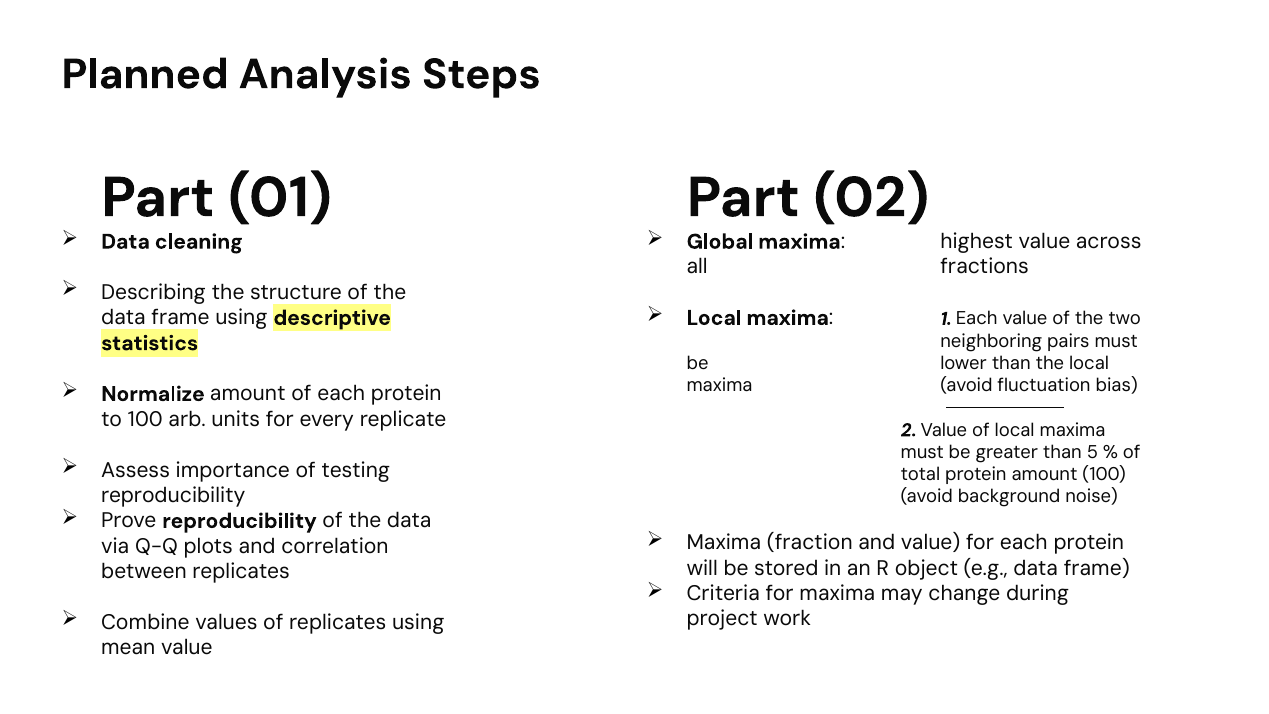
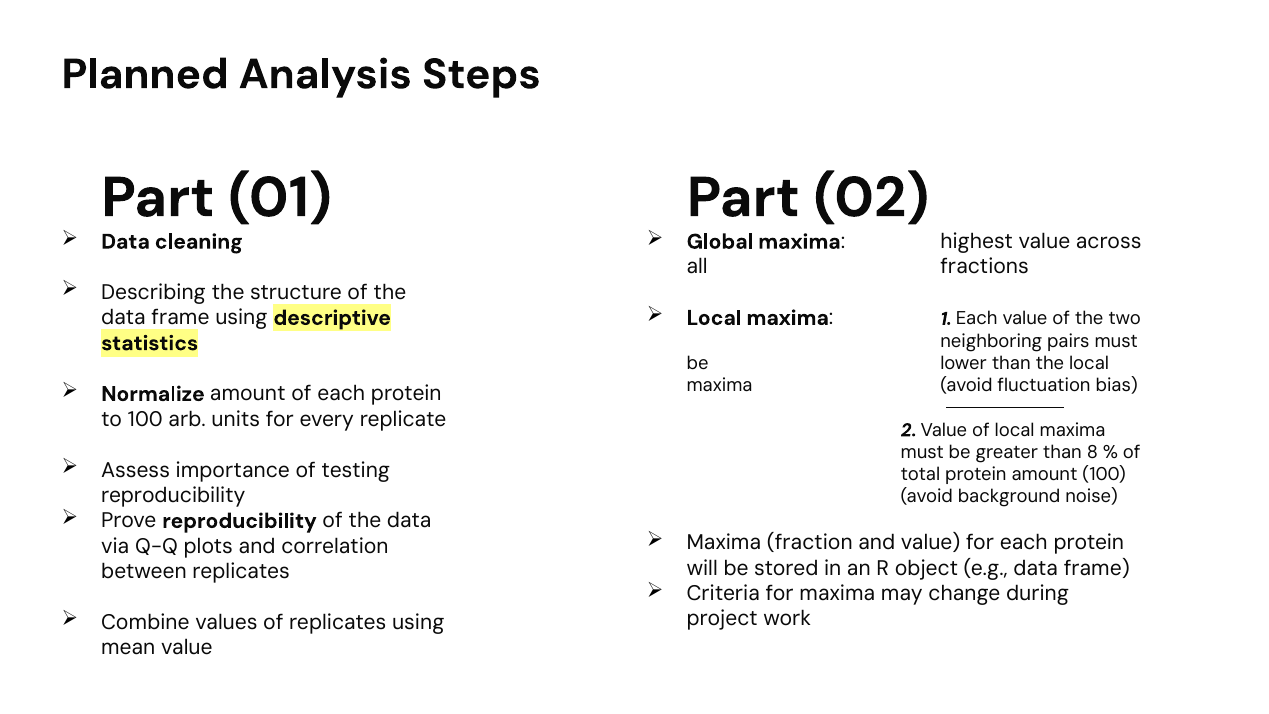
5: 5 -> 8
